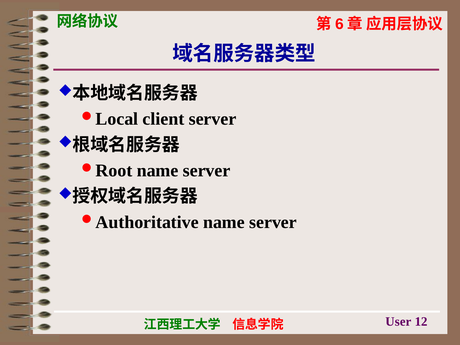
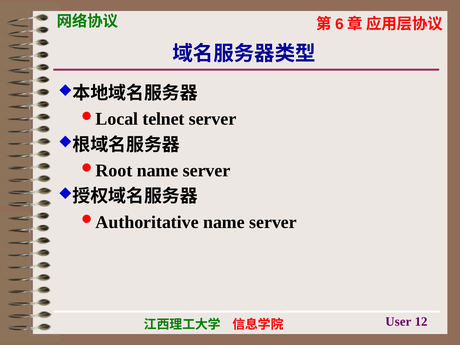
client: client -> telnet
